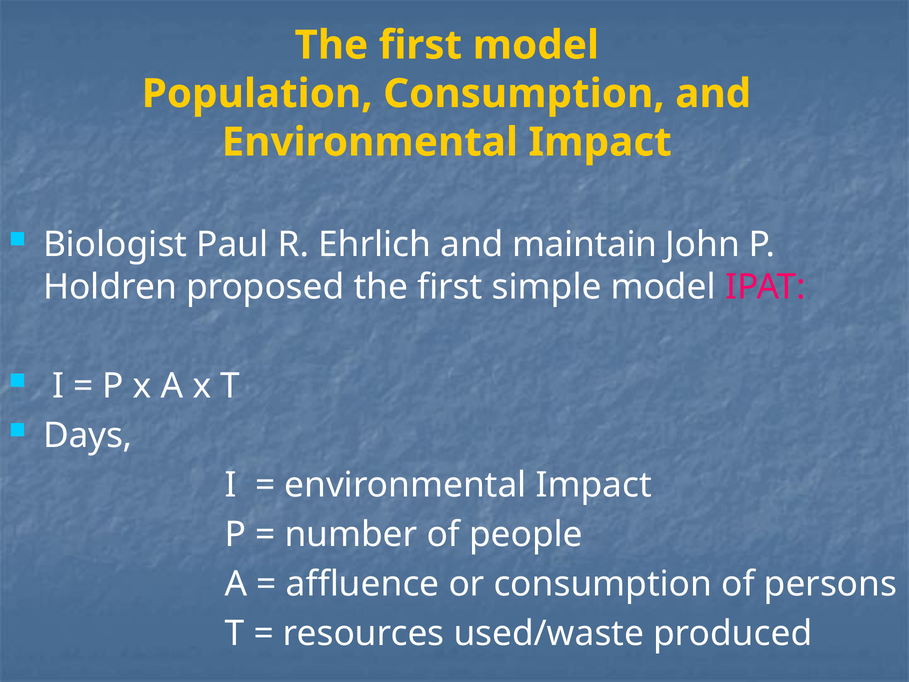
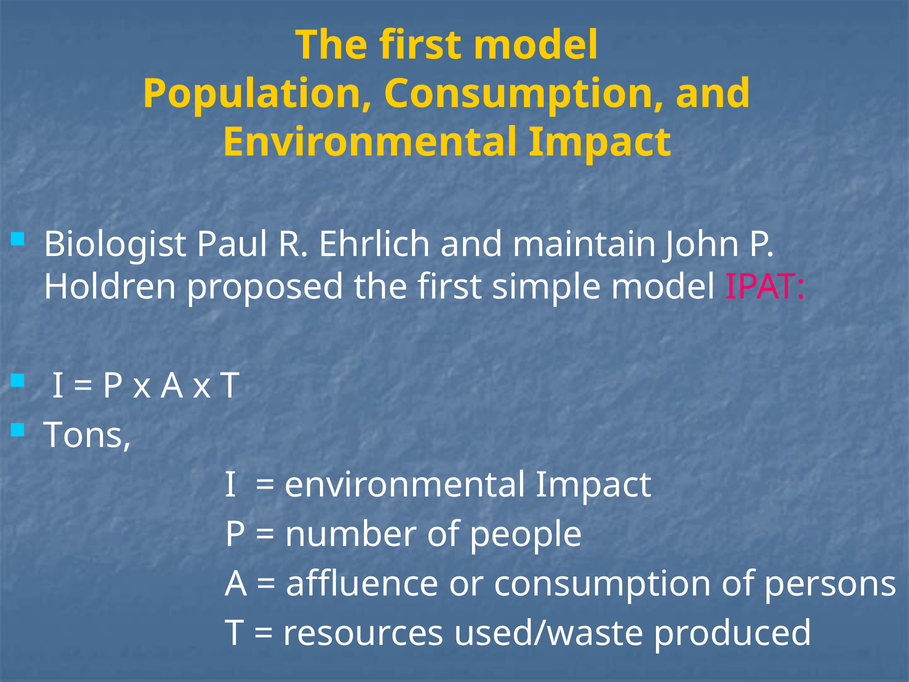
Days: Days -> Tons
